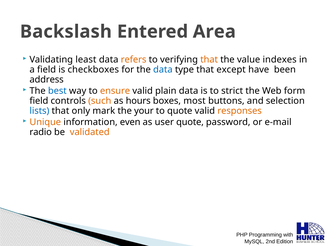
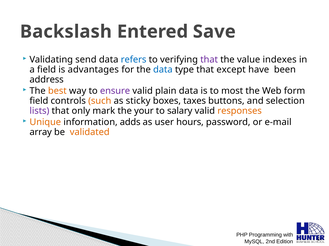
Area: Area -> Save
least: least -> send
refers colour: orange -> blue
that at (209, 60) colour: orange -> purple
checkboxes: checkboxes -> advantages
best colour: blue -> orange
ensure colour: orange -> purple
strict: strict -> most
hours: hours -> sticky
most: most -> taxes
lists colour: blue -> purple
to quote: quote -> salary
even: even -> adds
user quote: quote -> hours
radio: radio -> array
